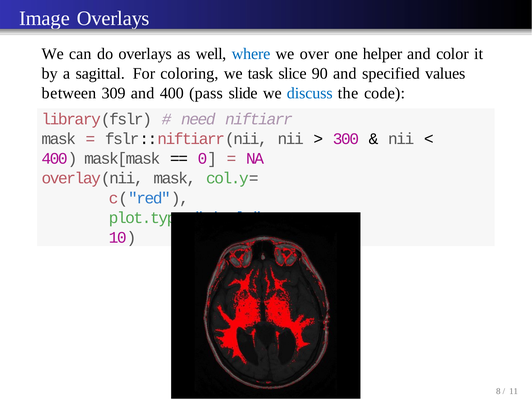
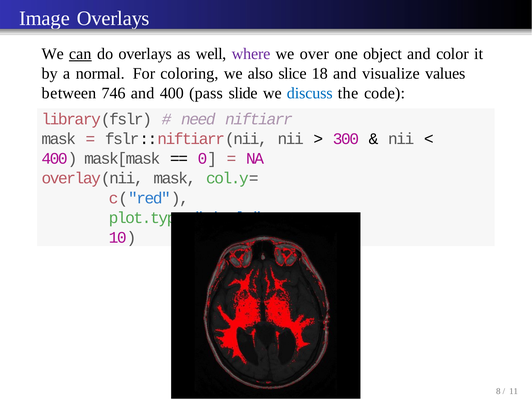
can underline: none -> present
where colour: blue -> purple
helper: helper -> object
sagittal: sagittal -> normal
task: task -> also
90: 90 -> 18
specified: specified -> visualize
309: 309 -> 746
